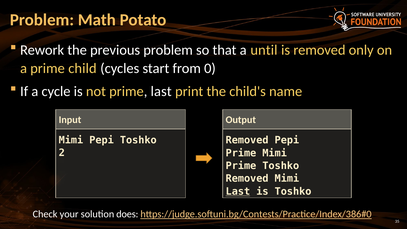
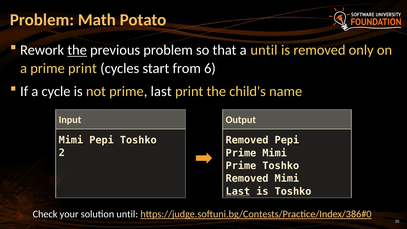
the at (77, 50) underline: none -> present
prime child: child -> print
0: 0 -> 6
solution does: does -> until
